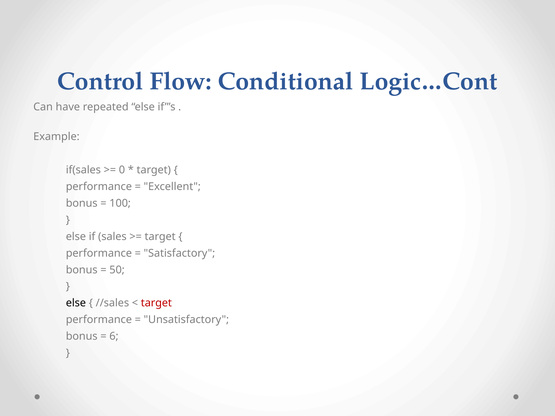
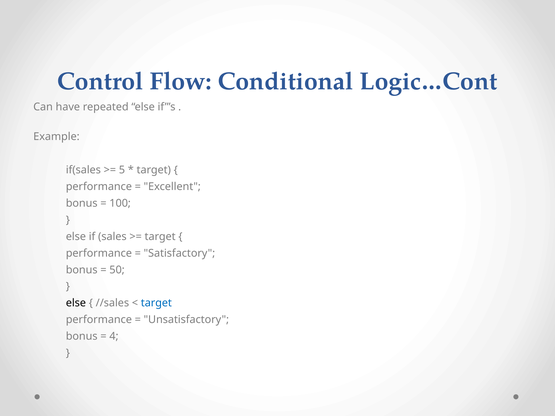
0: 0 -> 5
target at (156, 303) colour: red -> blue
6: 6 -> 4
